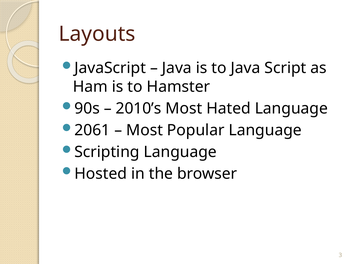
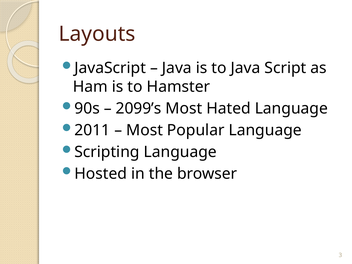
2010’s: 2010’s -> 2099’s
2061: 2061 -> 2011
